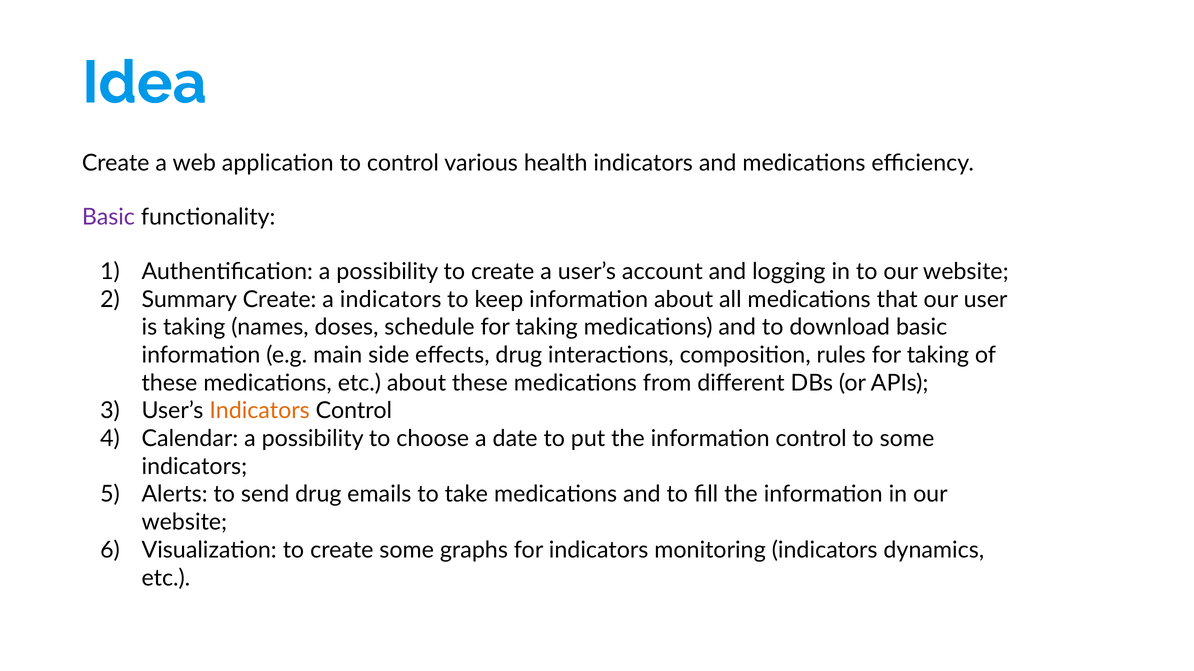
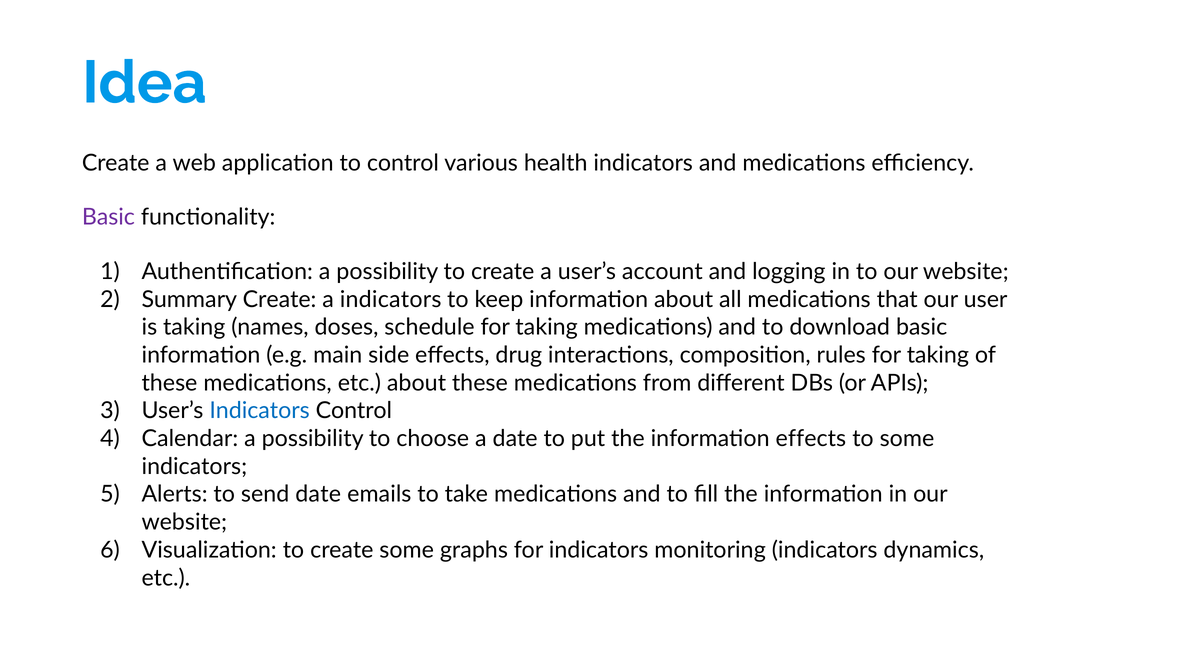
Indicators at (260, 411) colour: orange -> blue
information control: control -> effects
send drug: drug -> date
